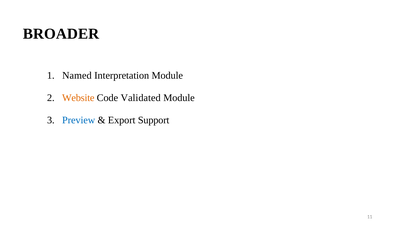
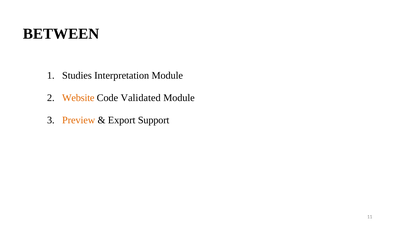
BROADER: BROADER -> BETWEEN
Named: Named -> Studies
Preview colour: blue -> orange
